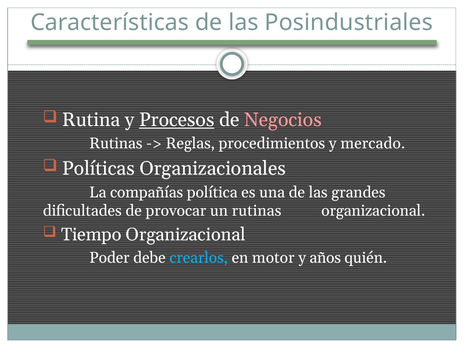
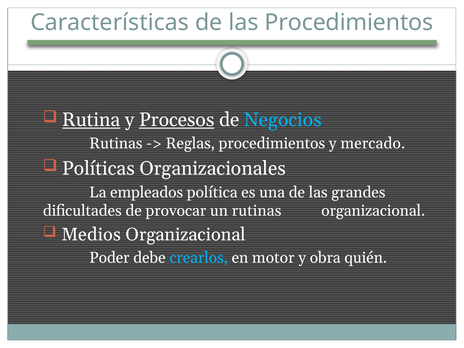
las Posindustriales: Posindustriales -> Procedimientos
Rutina underline: none -> present
Negocios colour: pink -> light blue
compañías: compañías -> empleados
Tiempo: Tiempo -> Medios
años: años -> obra
